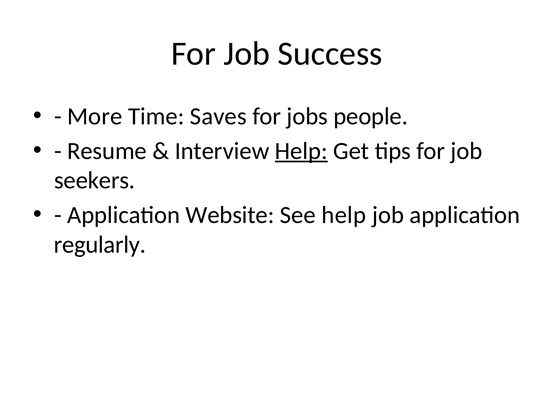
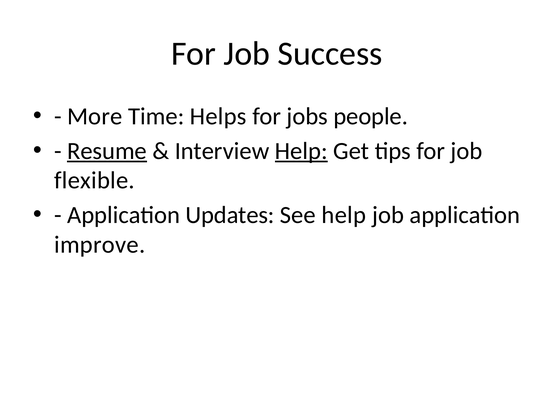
Saves: Saves -> Helps
Resume underline: none -> present
seekers: seekers -> flexible
Website: Website -> Updates
regularly: regularly -> improve
